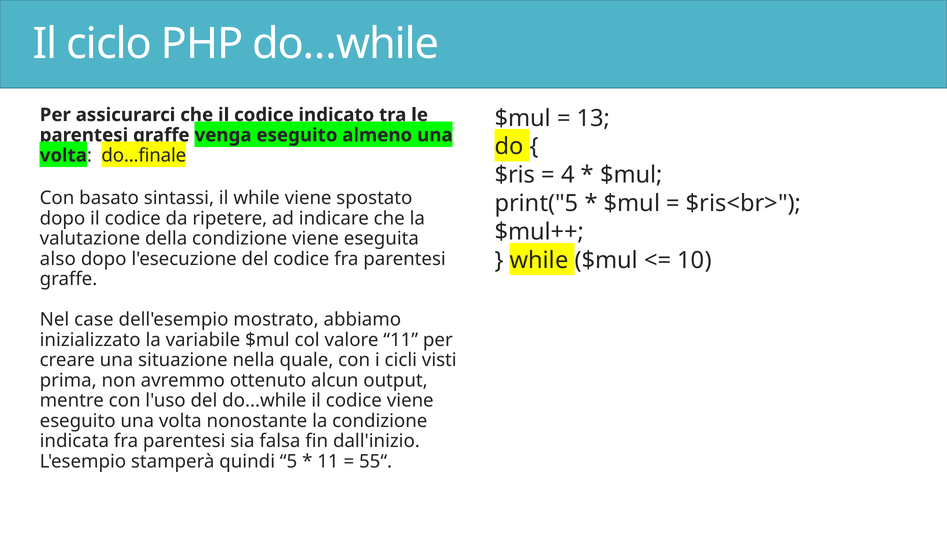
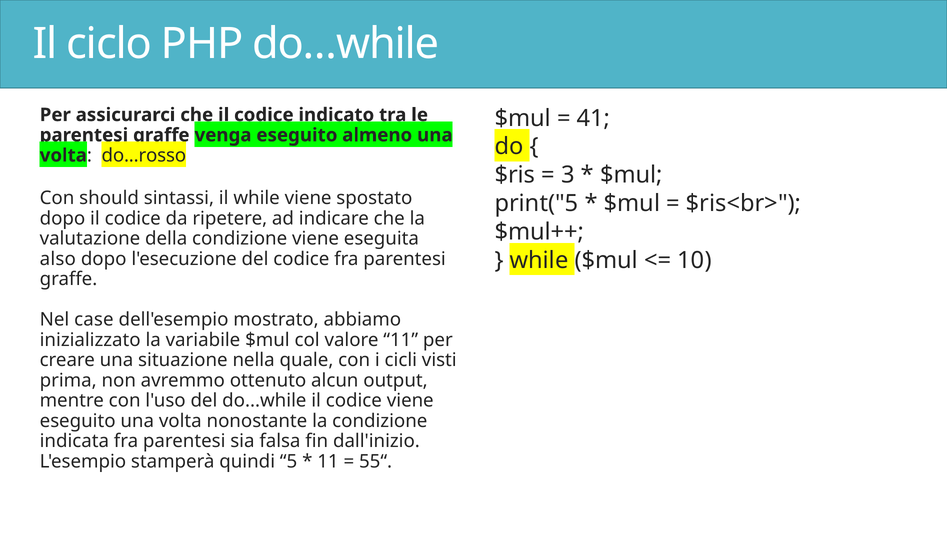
13: 13 -> 41
do...finale: do...finale -> do...rosso
4: 4 -> 3
basato: basato -> should
